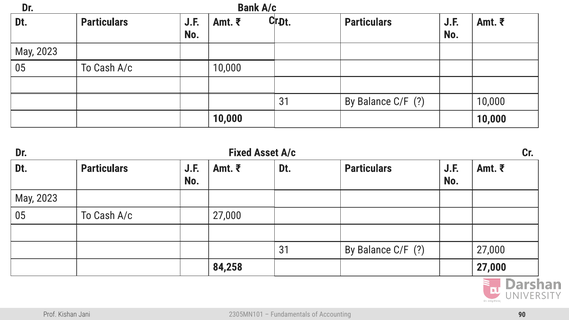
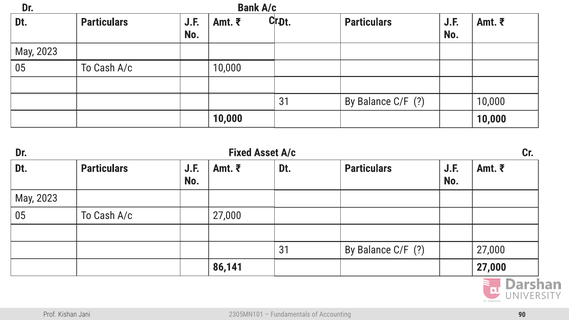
84,258: 84,258 -> 86,141
